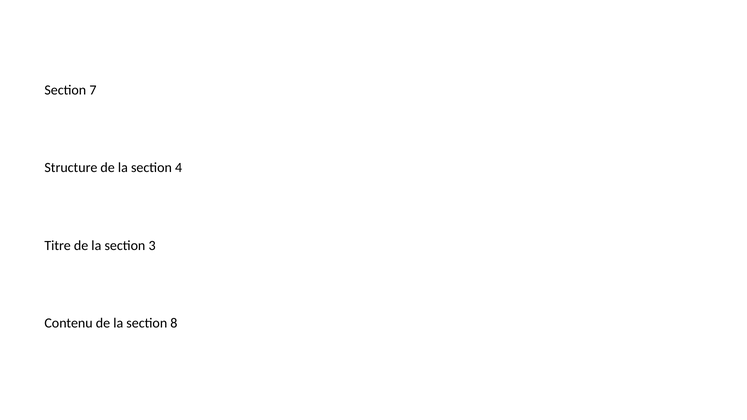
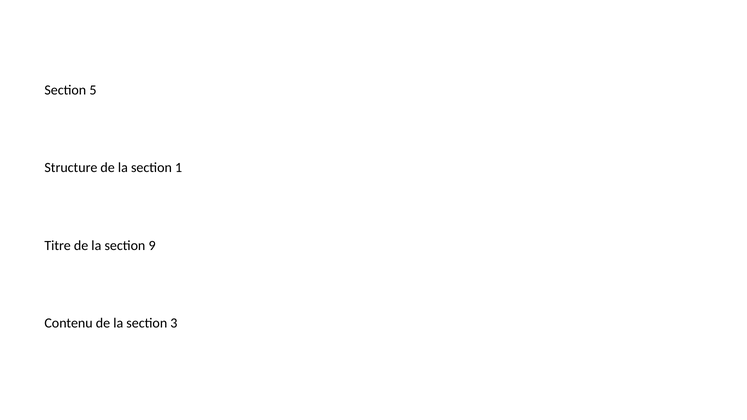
7: 7 -> 5
4: 4 -> 1
3: 3 -> 9
8: 8 -> 3
